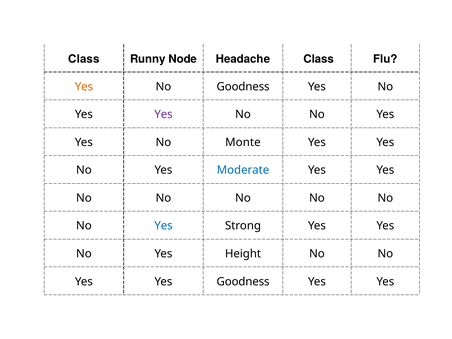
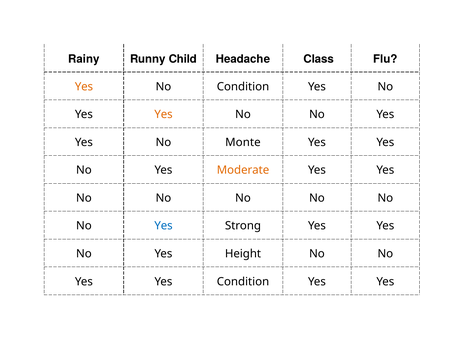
Class at (84, 59): Class -> Rainy
Node: Node -> Child
No Goodness: Goodness -> Condition
Yes at (163, 114) colour: purple -> orange
Moderate colour: blue -> orange
Yes Goodness: Goodness -> Condition
